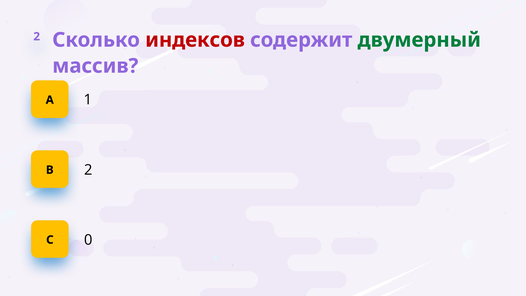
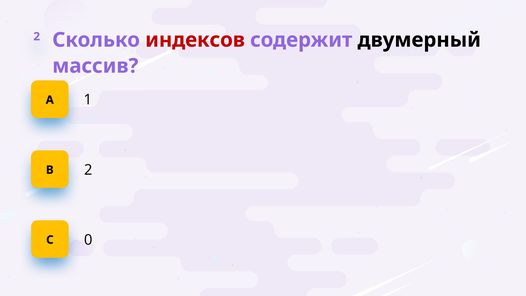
двумерный colour: green -> black
